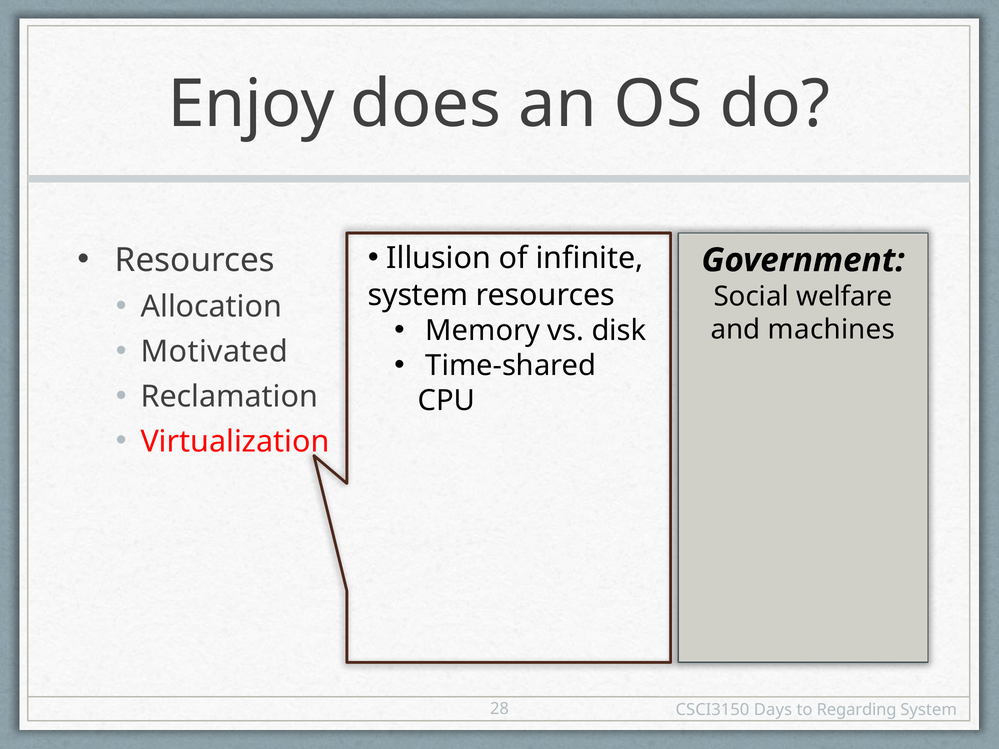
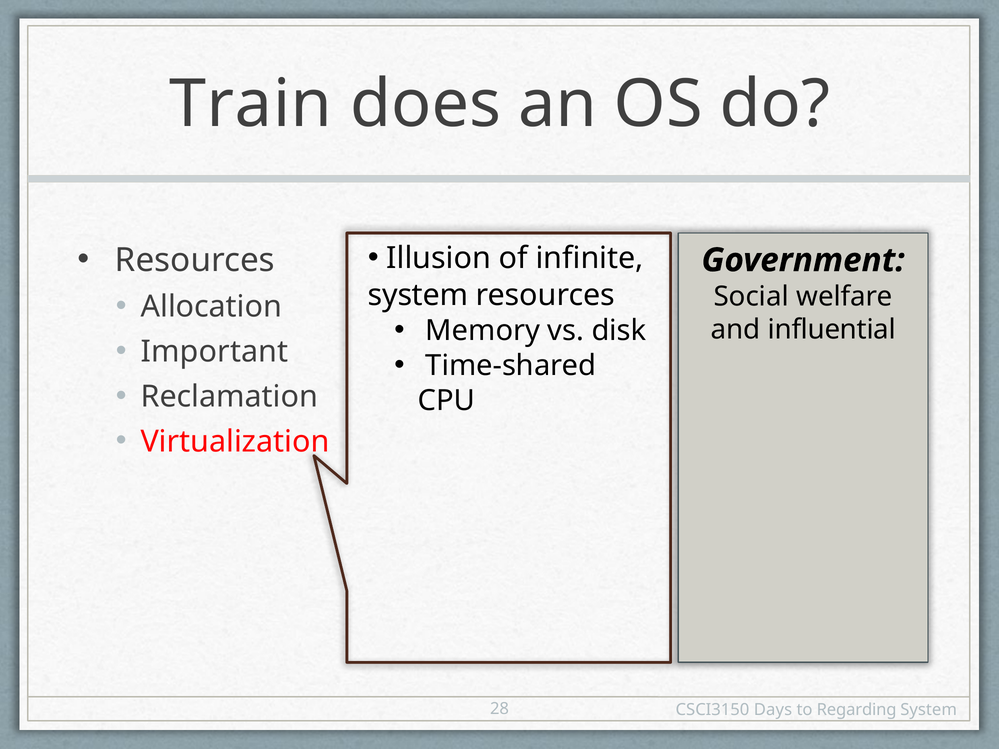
Enjoy: Enjoy -> Train
machines: machines -> influential
Motivated: Motivated -> Important
